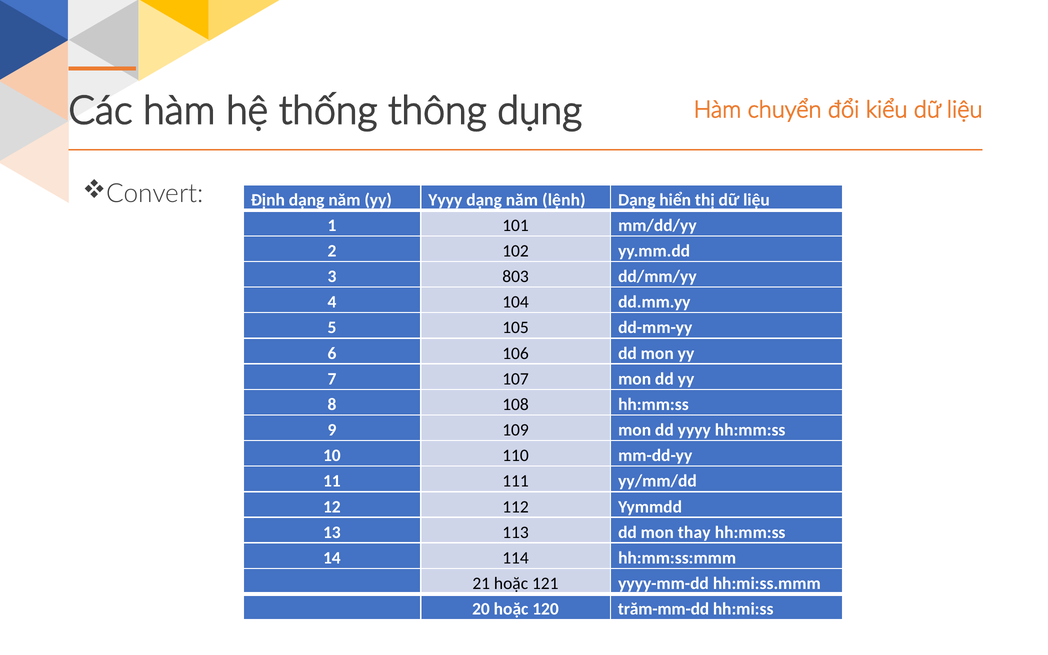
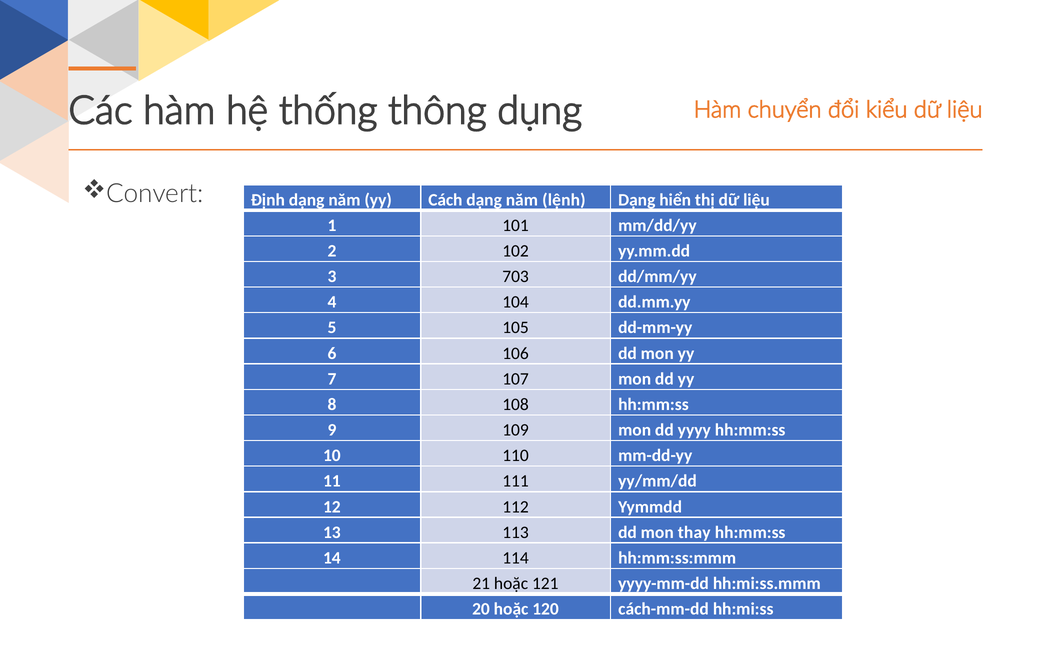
yy Yyyy: Yyyy -> Cách
803: 803 -> 703
trăm-mm-dd: trăm-mm-dd -> cách-mm-dd
